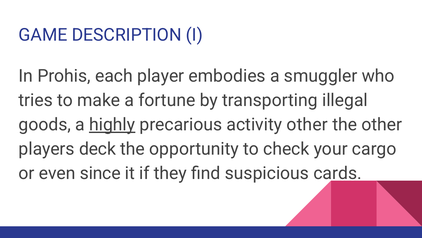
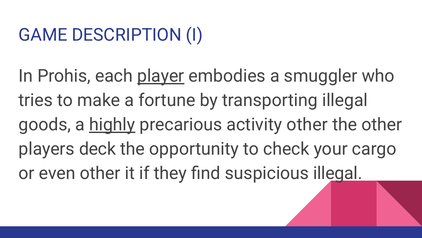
player underline: none -> present
even since: since -> other
suspicious cards: cards -> illegal
